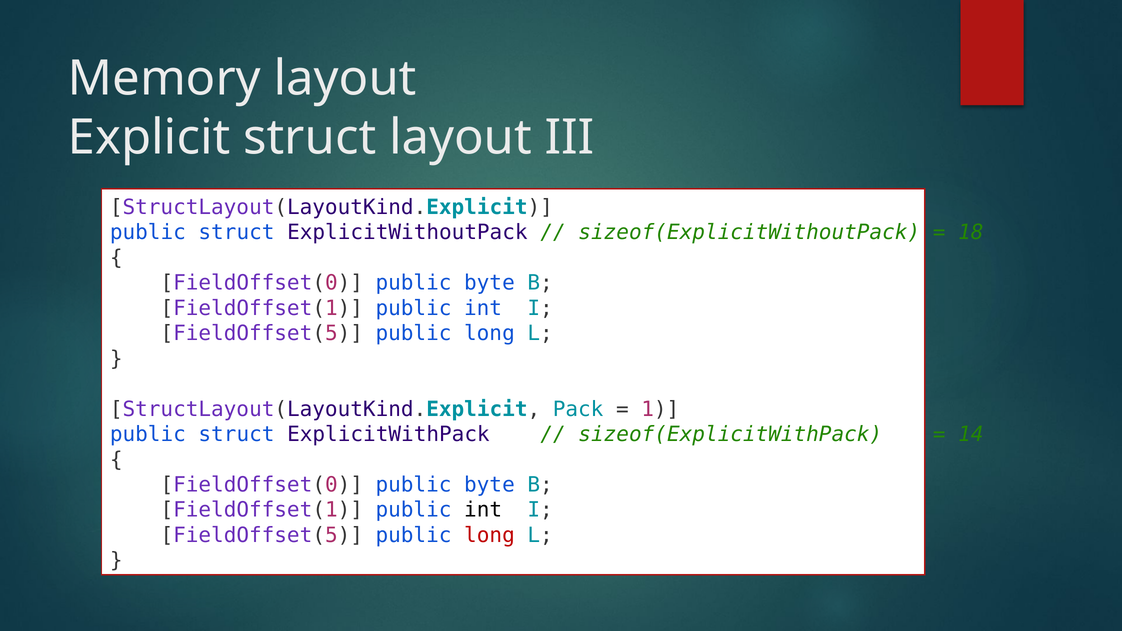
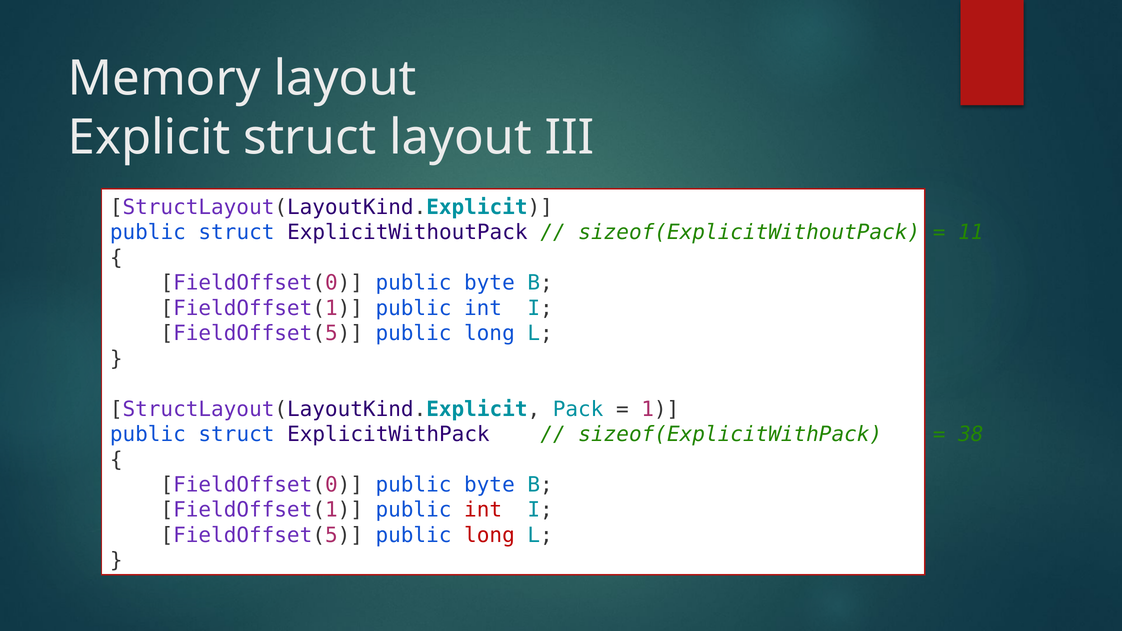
18: 18 -> 11
14: 14 -> 38
int at (483, 510) colour: black -> red
